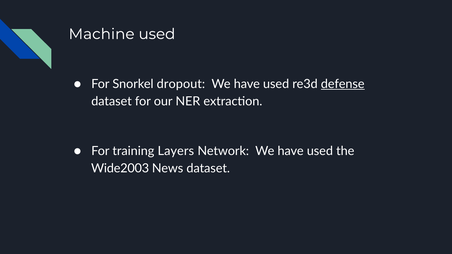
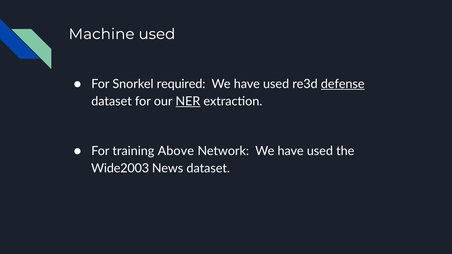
dropout: dropout -> required
NER underline: none -> present
Layers: Layers -> Above
